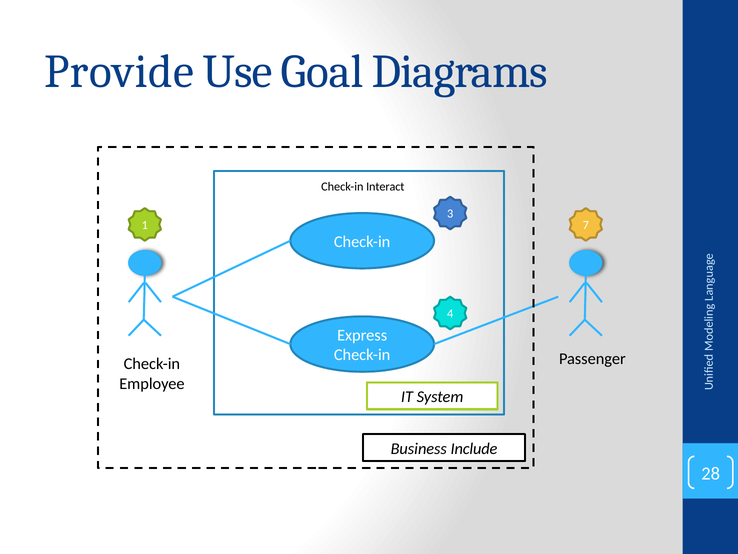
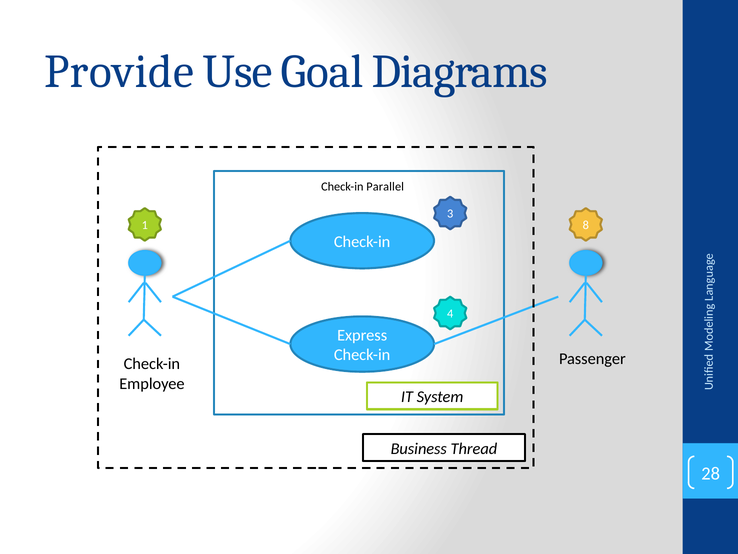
Interact: Interact -> Parallel
7: 7 -> 8
Include: Include -> Thread
